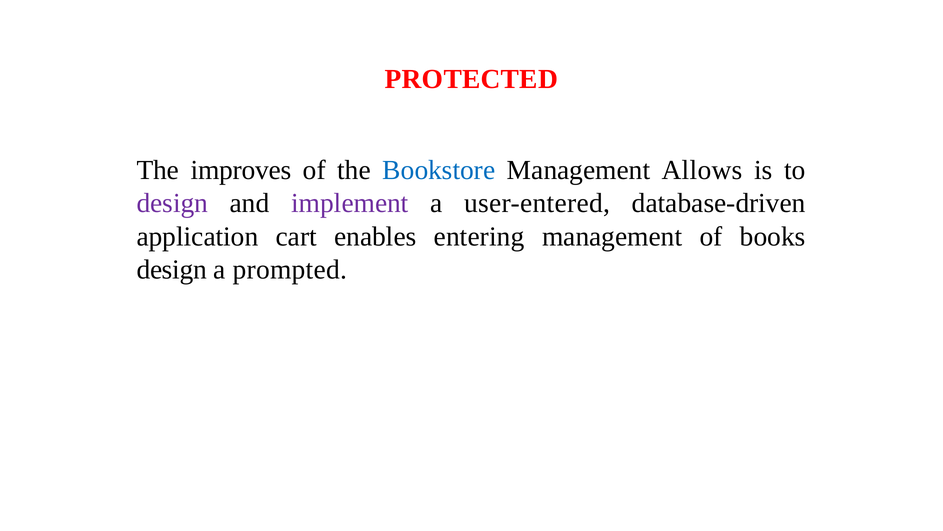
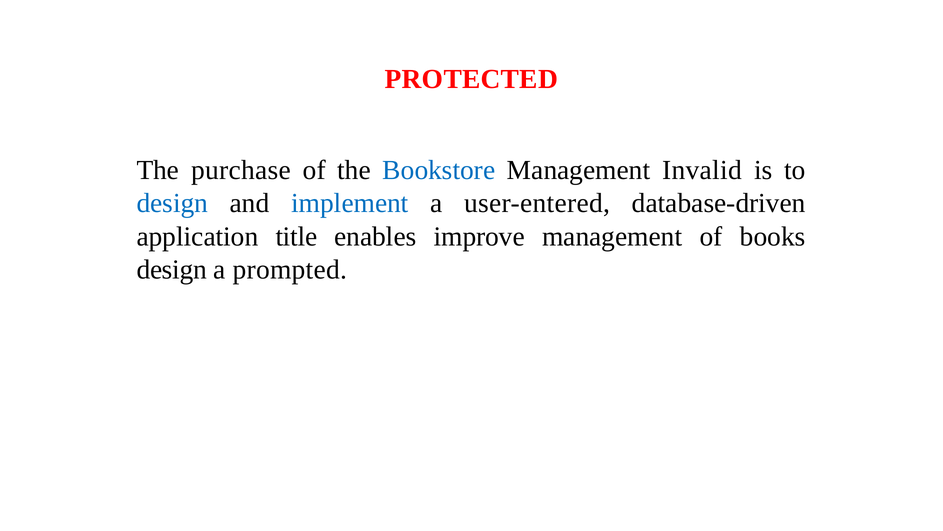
improves: improves -> purchase
Allows: Allows -> Invalid
design at (172, 203) colour: purple -> blue
implement colour: purple -> blue
cart: cart -> title
entering: entering -> improve
